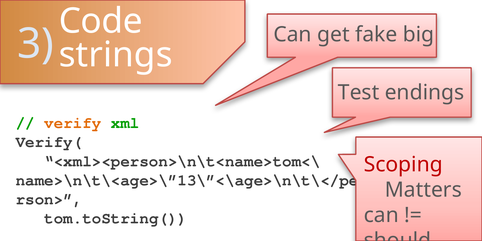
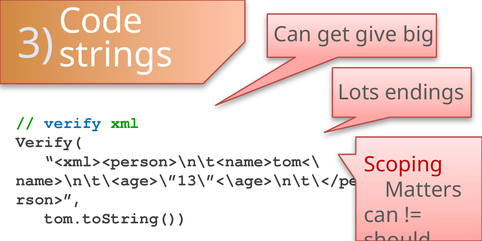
fake: fake -> give
Test: Test -> Lots
verify colour: orange -> blue
